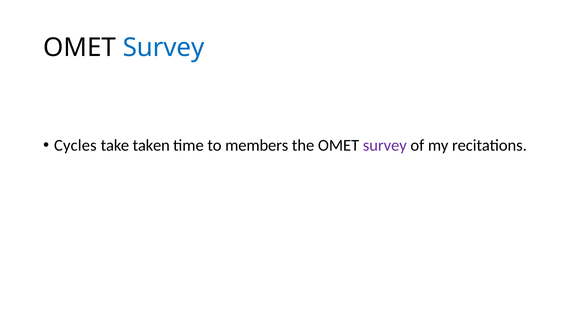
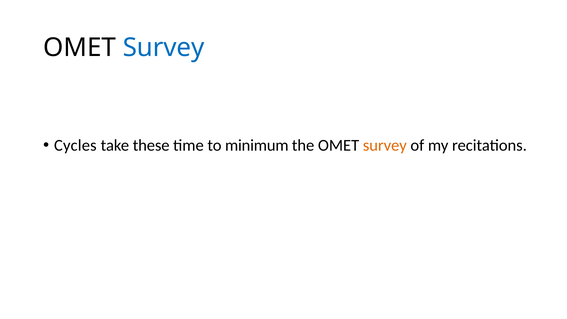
taken: taken -> these
members: members -> minimum
survey at (385, 145) colour: purple -> orange
